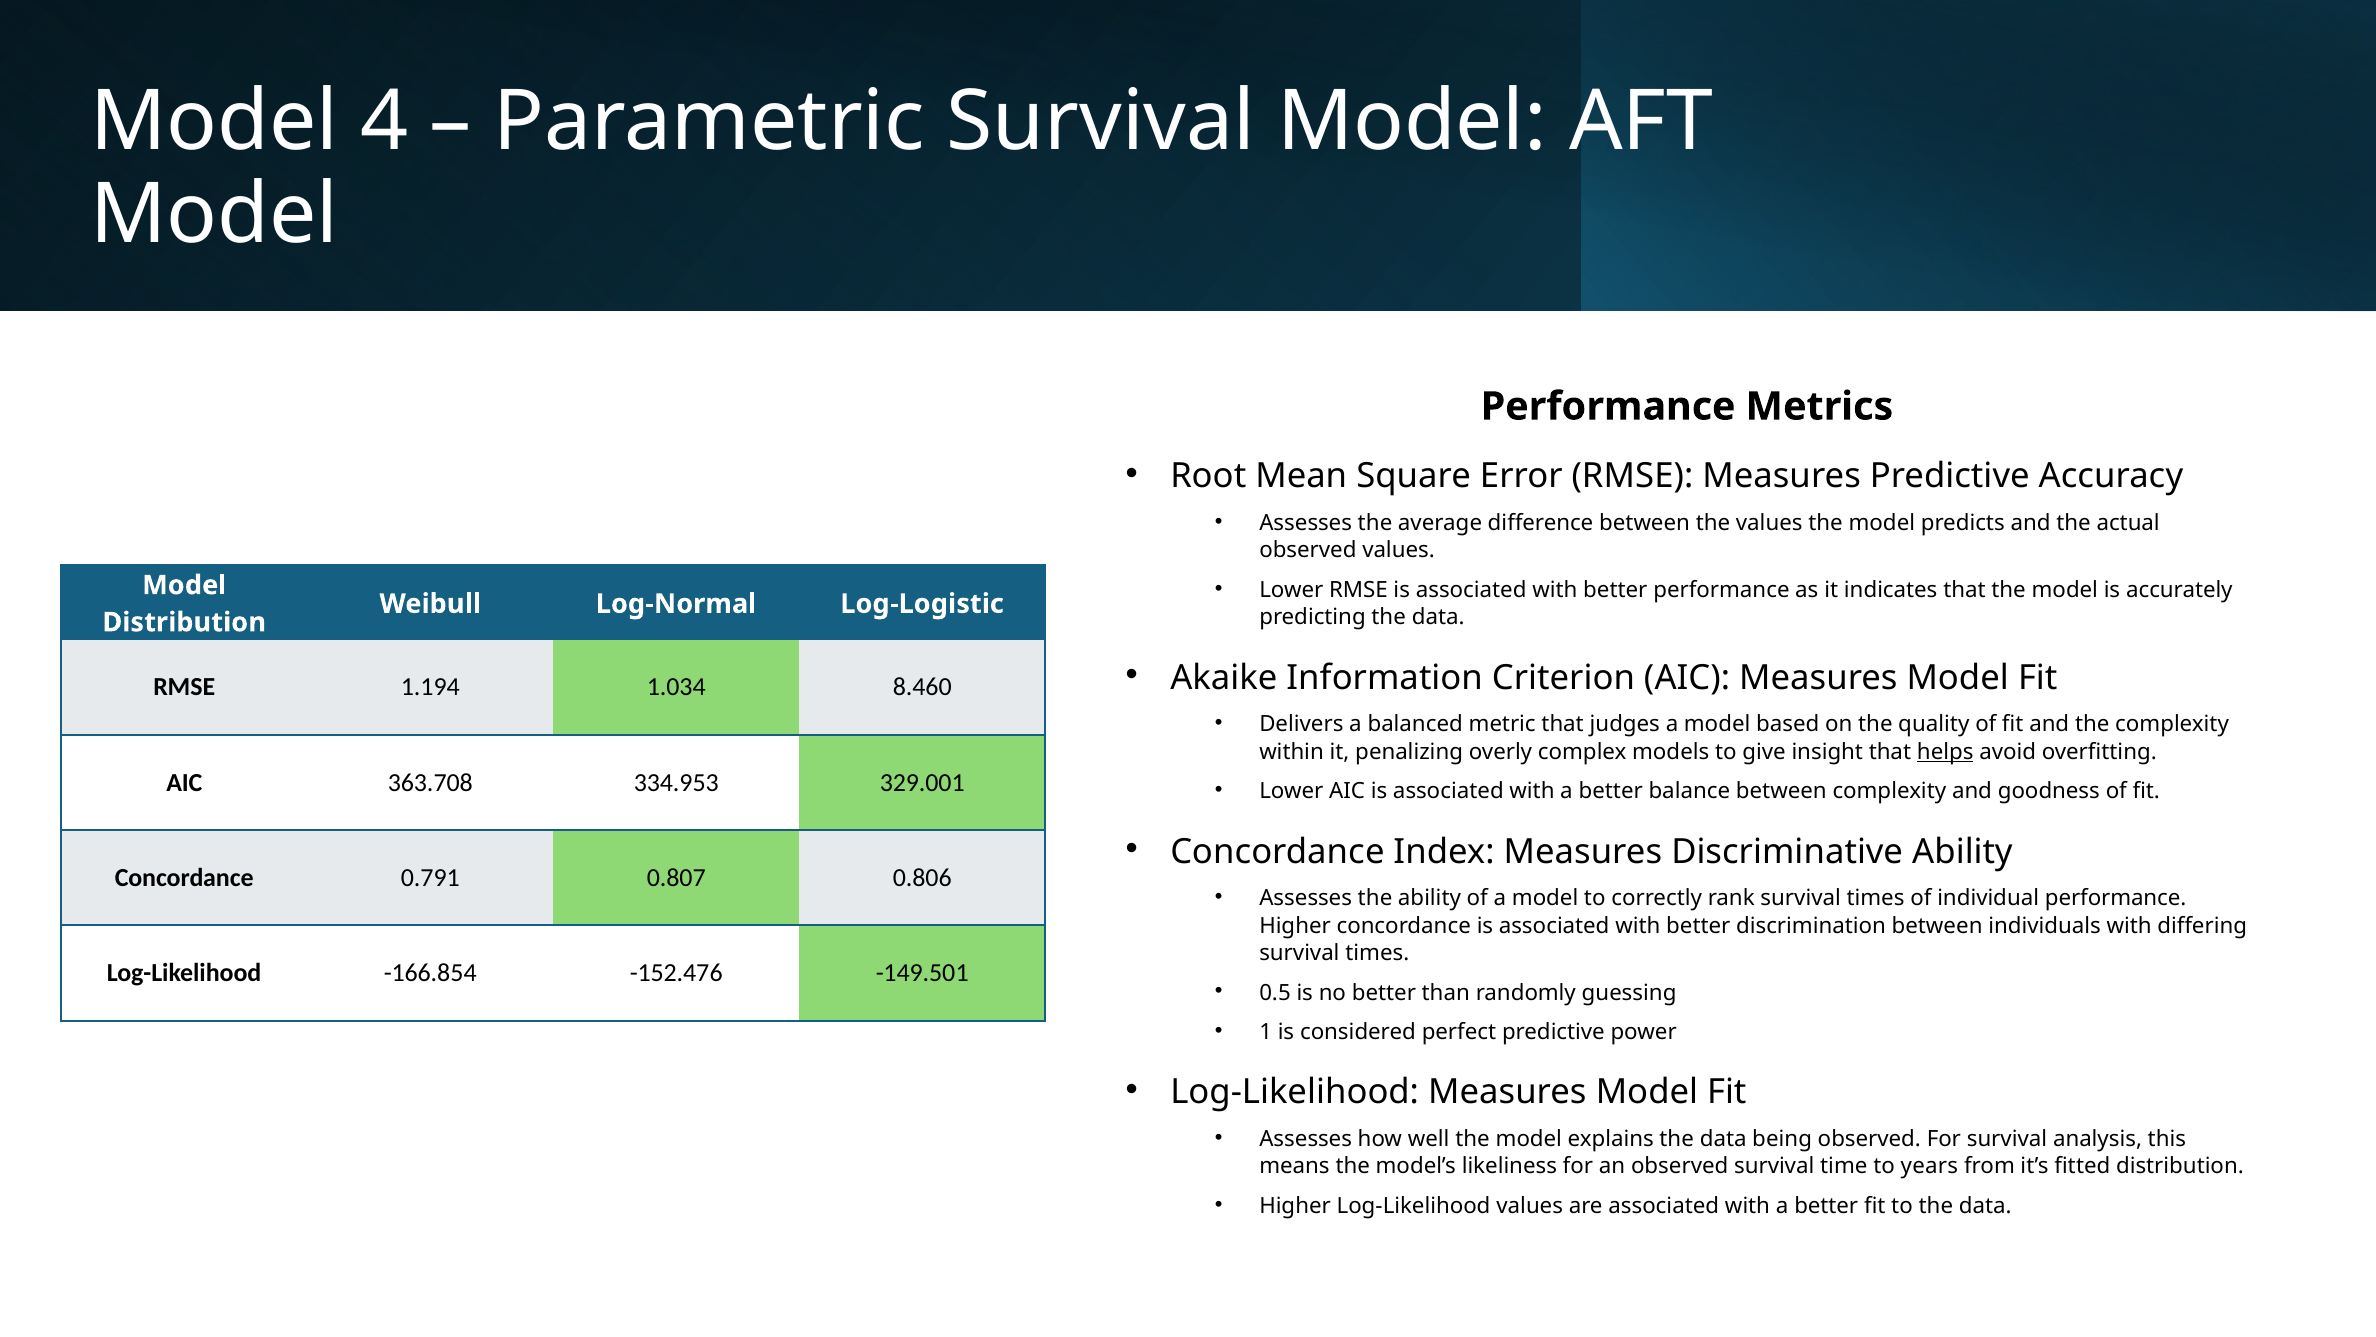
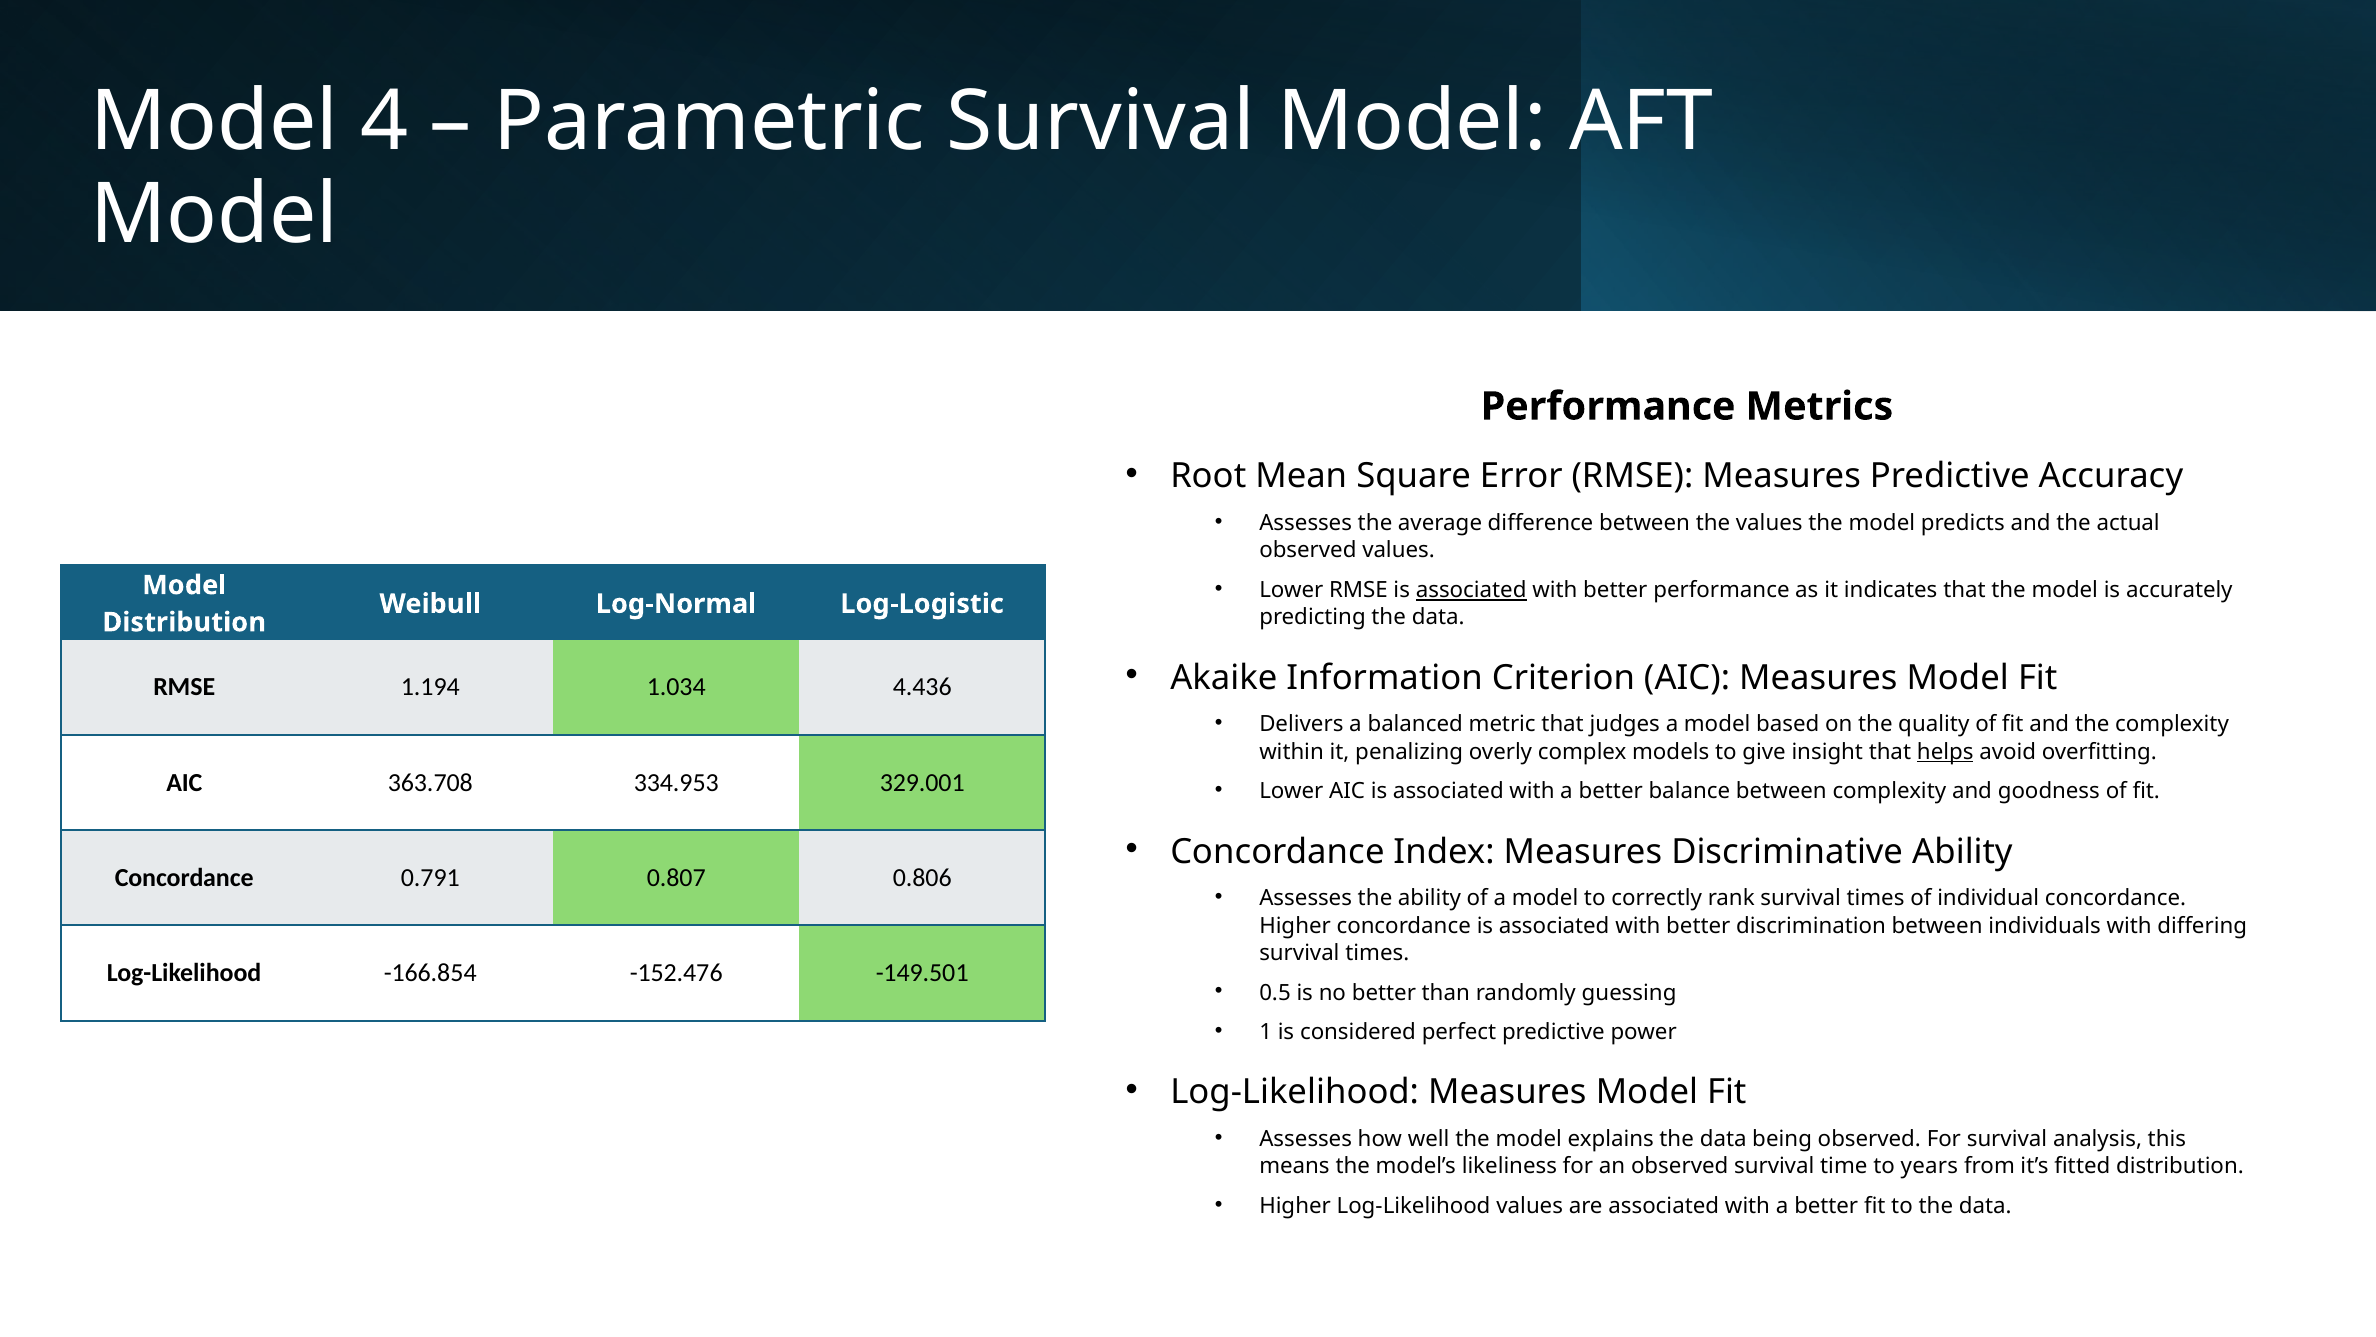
associated at (1471, 590) underline: none -> present
8.460: 8.460 -> 4.436
individual performance: performance -> concordance
